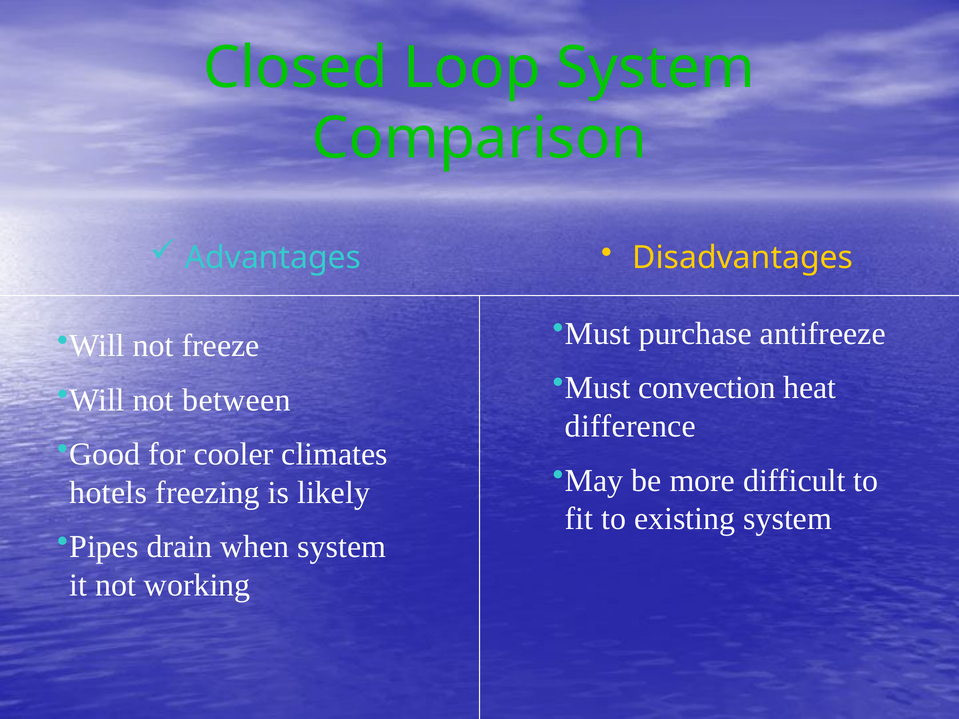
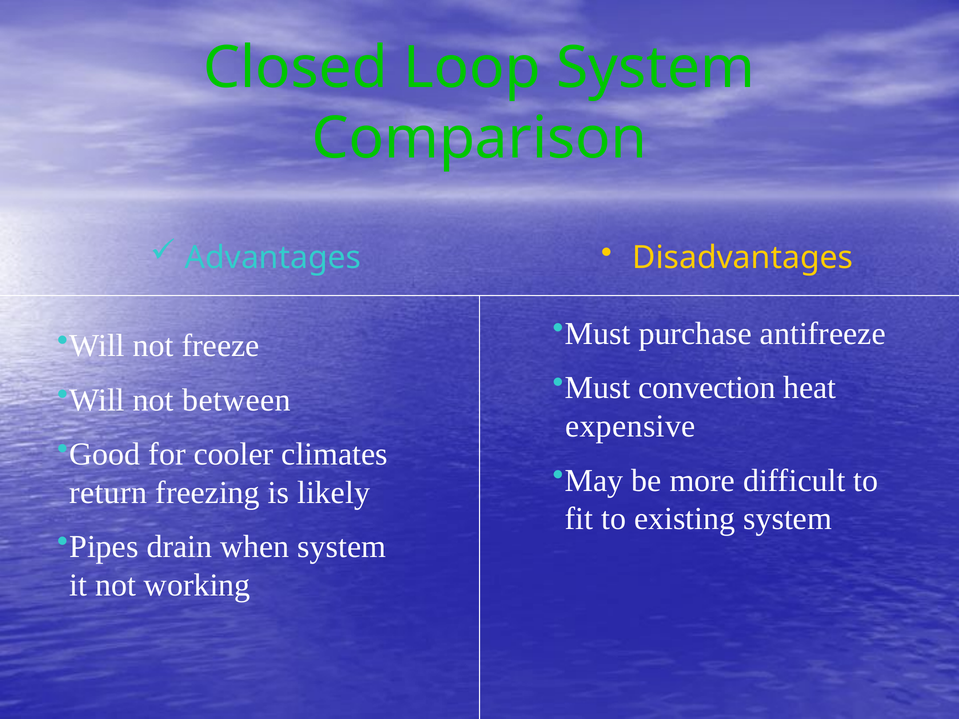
difference: difference -> expensive
hotels: hotels -> return
